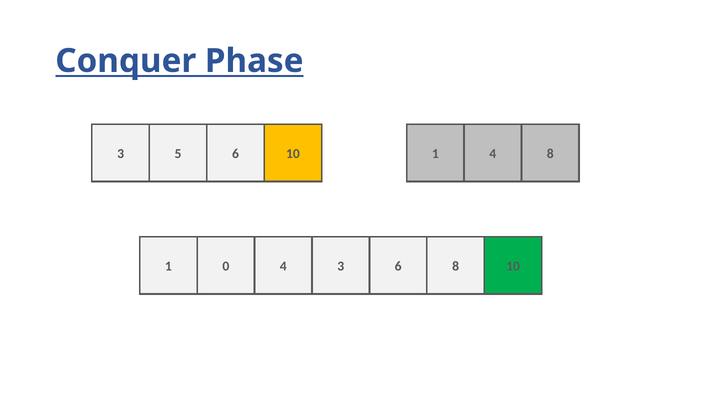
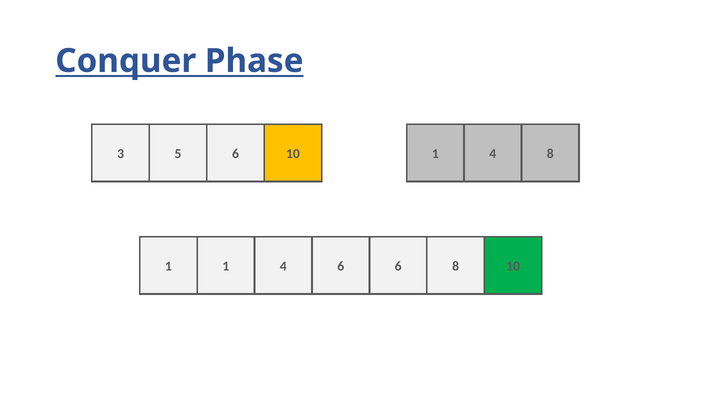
1 0: 0 -> 1
4 3: 3 -> 6
